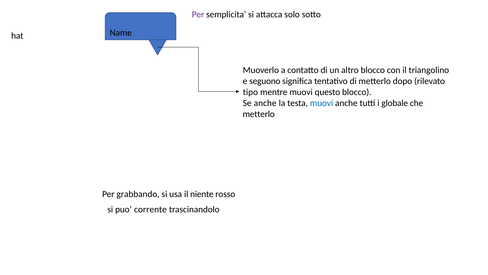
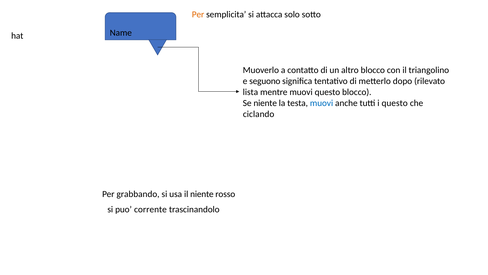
Per at (198, 15) colour: purple -> orange
tipo: tipo -> lista
Se anche: anche -> niente
i globale: globale -> questo
metterlo at (259, 114): metterlo -> ciclando
